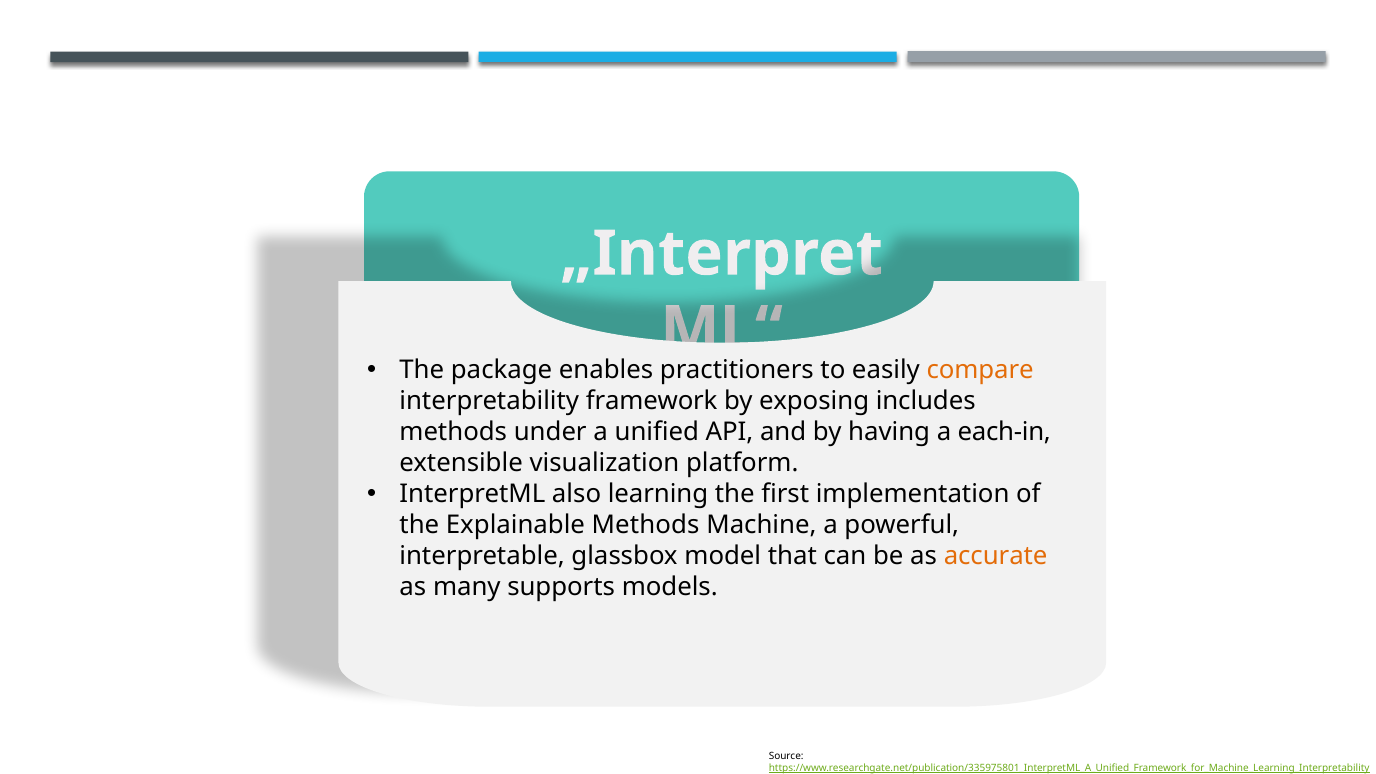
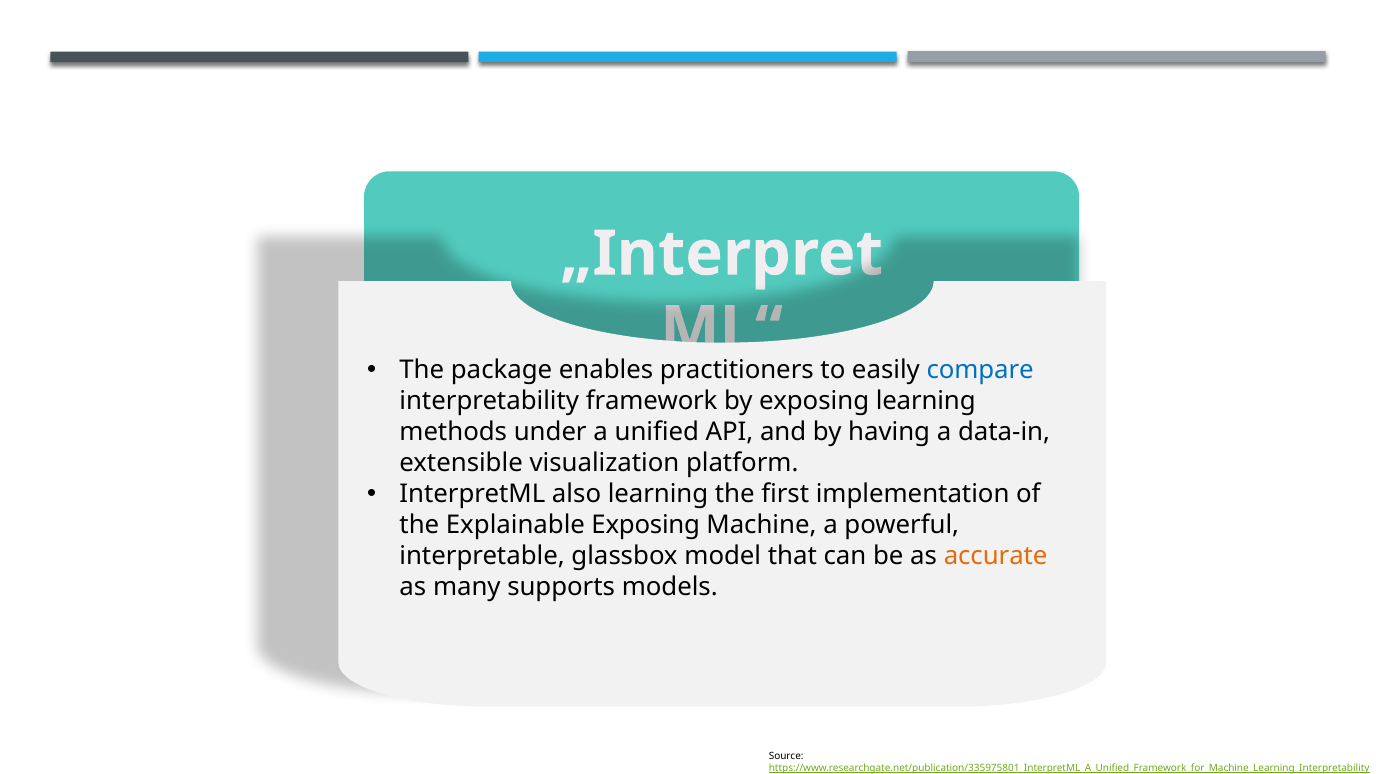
compare colour: orange -> blue
exposing includes: includes -> learning
each-in: each-in -> data-in
Explainable Methods: Methods -> Exposing
